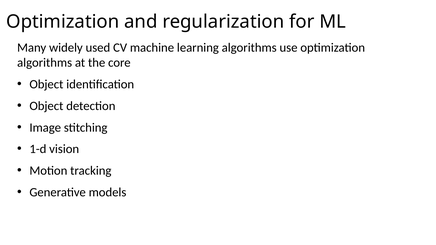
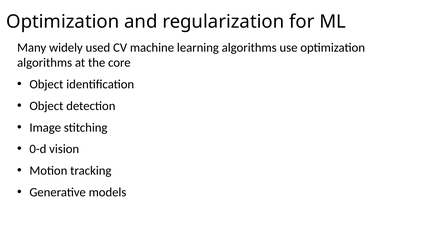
1-d: 1-d -> 0-d
